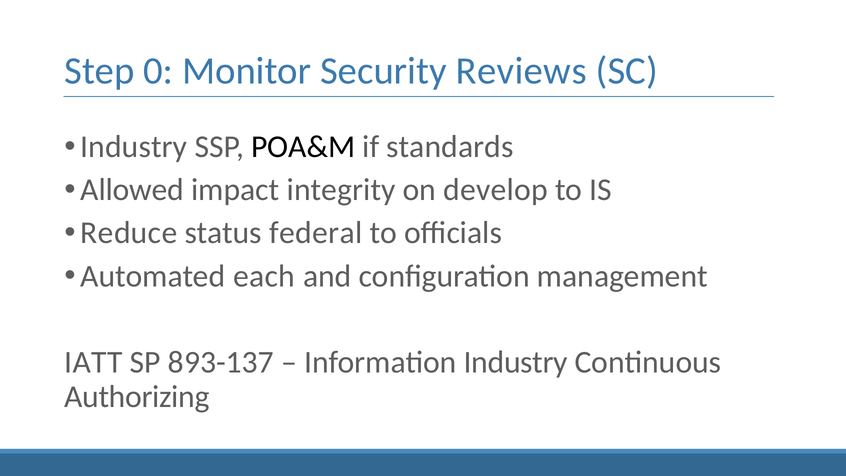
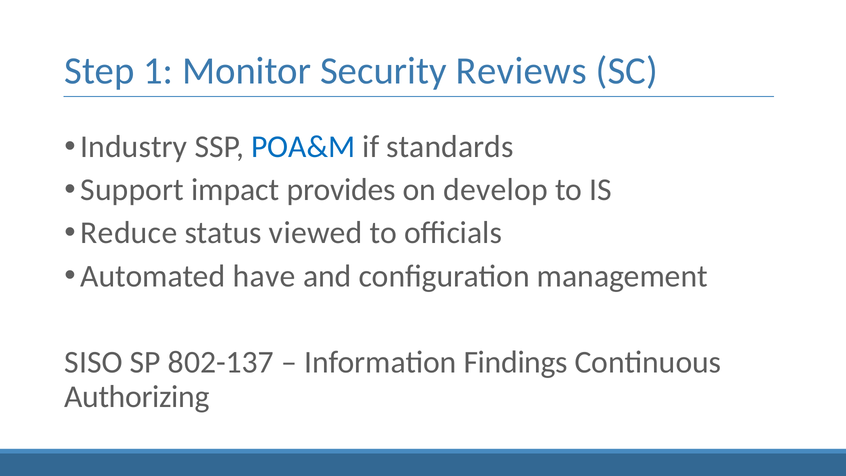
0: 0 -> 1
POA&M colour: black -> blue
Allowed: Allowed -> Support
integrity: integrity -> provides
federal: federal -> viewed
each: each -> have
IATT: IATT -> SISO
893-137: 893-137 -> 802-137
Information Industry: Industry -> Findings
